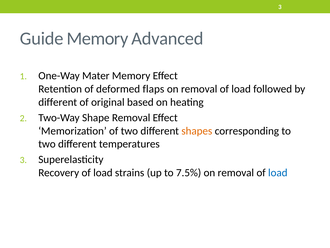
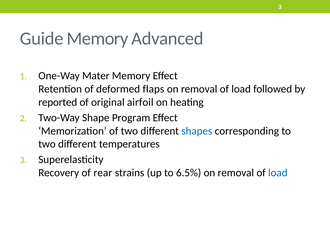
different at (58, 102): different -> reported
based: based -> airfoil
Shape Removal: Removal -> Program
shapes colour: orange -> blue
Recovery of load: load -> rear
7.5%: 7.5% -> 6.5%
